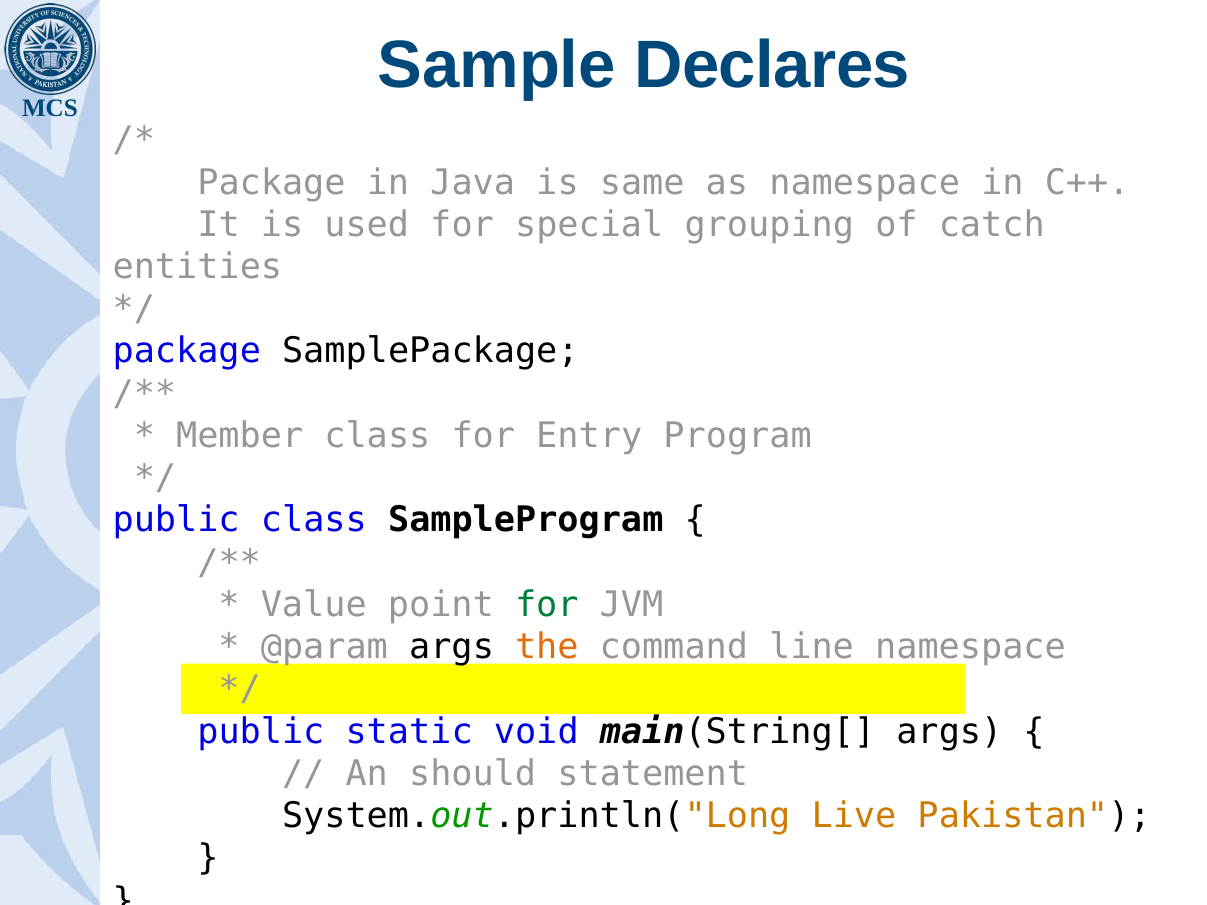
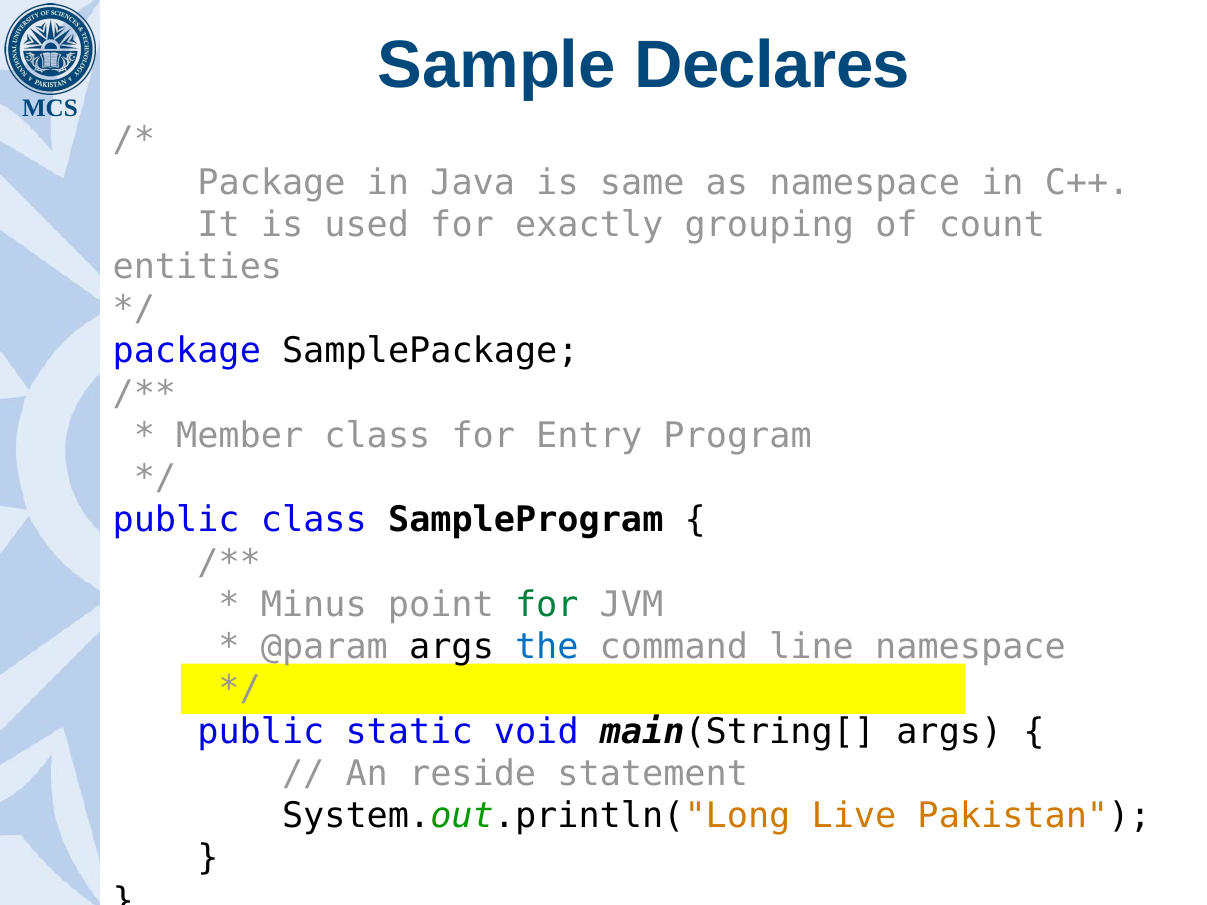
special: special -> exactly
catch: catch -> count
Value: Value -> Minus
the colour: orange -> blue
should: should -> reside
